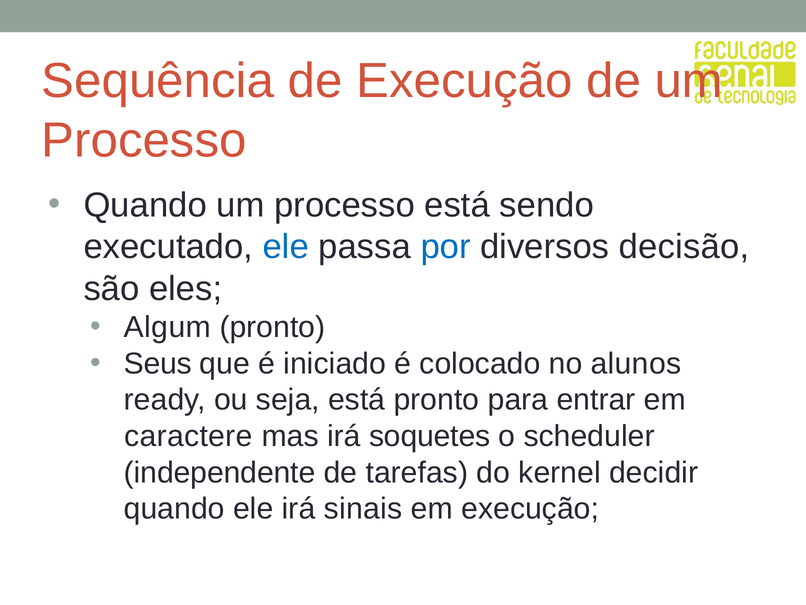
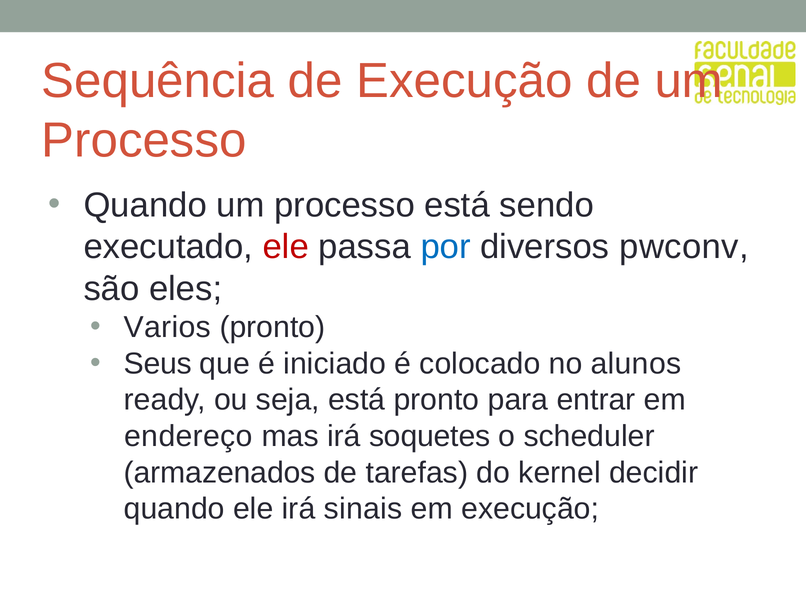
ele at (286, 247) colour: blue -> red
decisão: decisão -> pwconv
Algum: Algum -> Varios
caractere: caractere -> endereço
independente: independente -> armazenados
